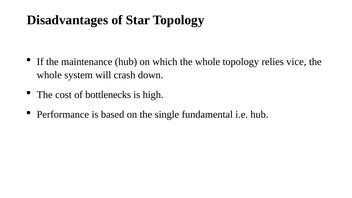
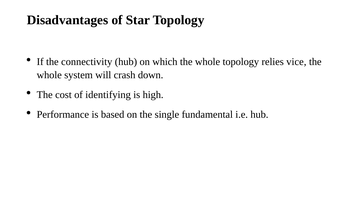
maintenance: maintenance -> connectivity
bottlenecks: bottlenecks -> identifying
